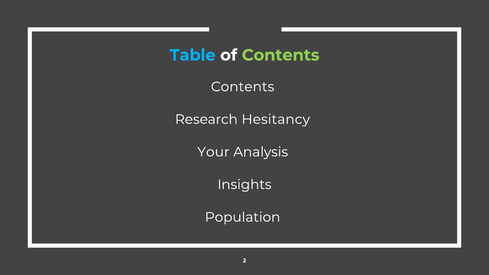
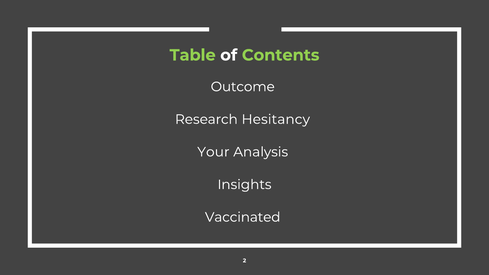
Table colour: light blue -> light green
Contents at (243, 87): Contents -> Outcome
Population: Population -> Vaccinated
